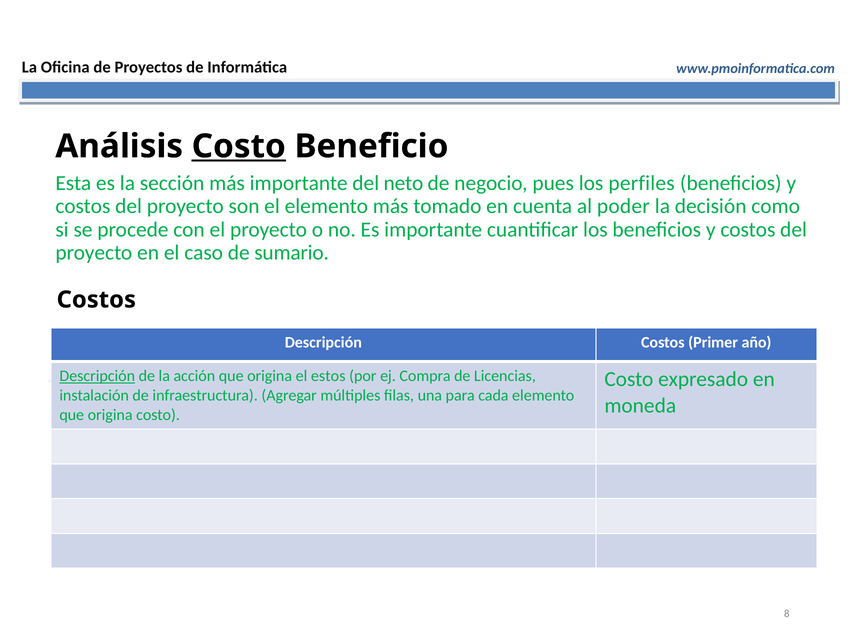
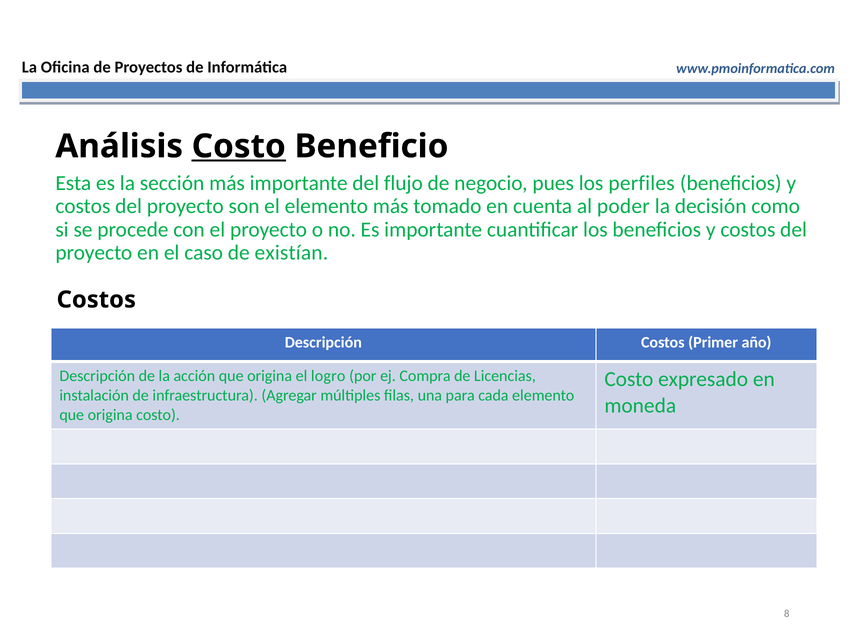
neto: neto -> flujo
sumario: sumario -> existían
Descripción at (97, 376) underline: present -> none
estos: estos -> logro
